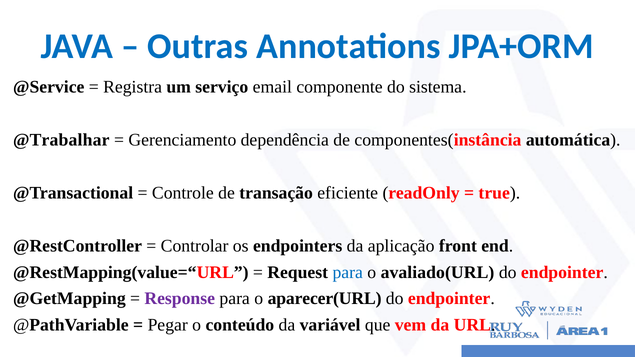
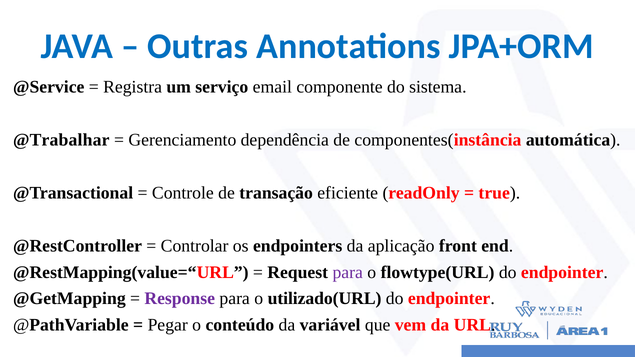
para at (348, 272) colour: blue -> purple
avaliado(URL: avaliado(URL -> flowtype(URL
aparecer(URL: aparecer(URL -> utilizado(URL
